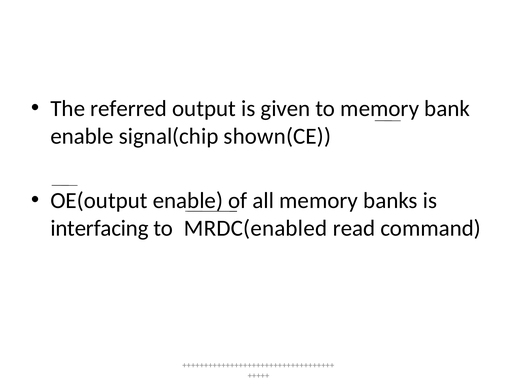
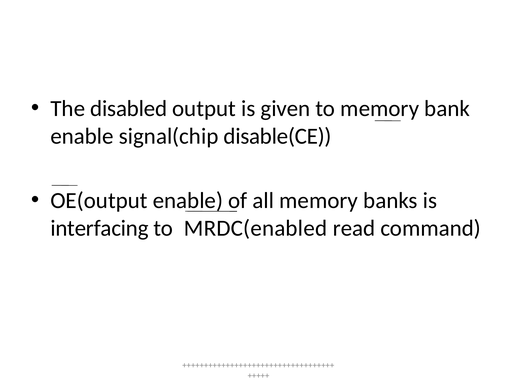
referred: referred -> disabled
shown(CE: shown(CE -> disable(CE
